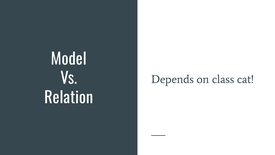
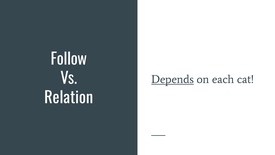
Model: Model -> Follow
Depends underline: none -> present
class: class -> each
